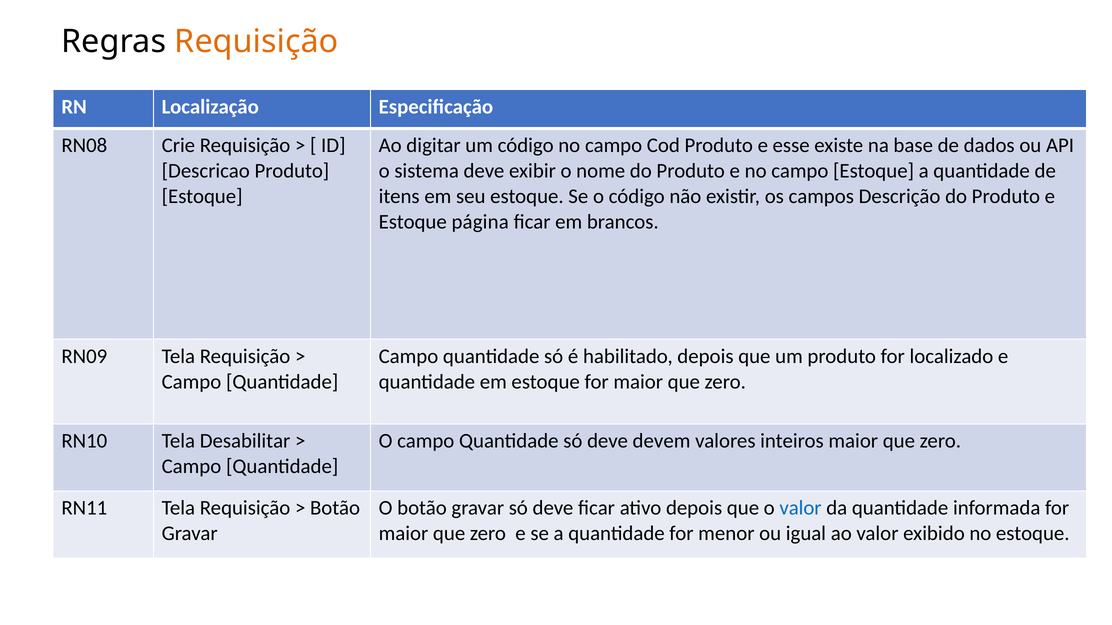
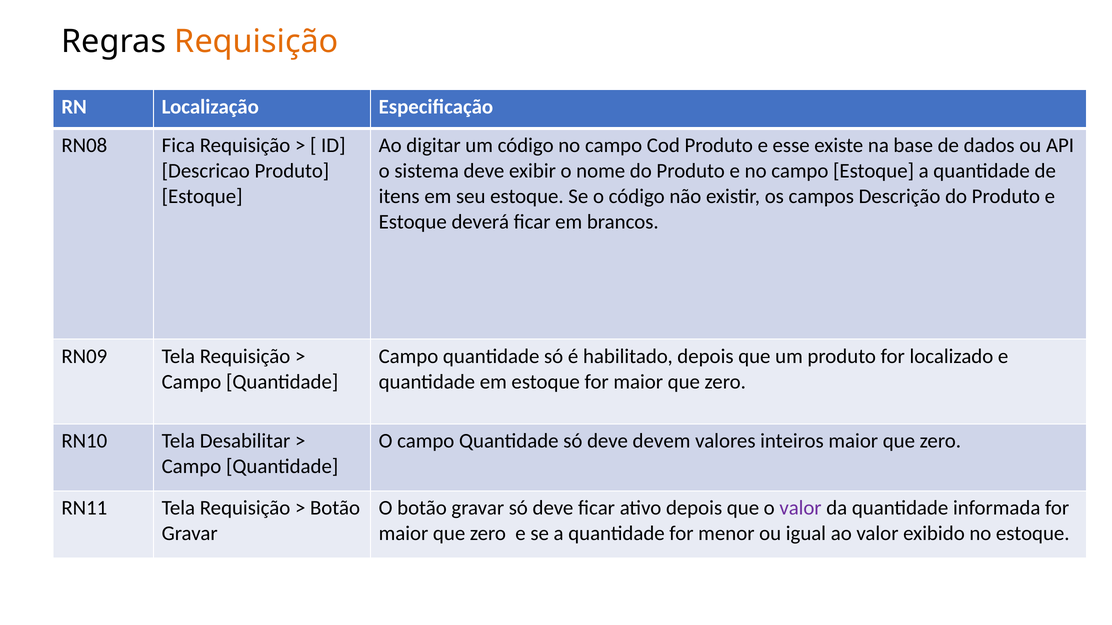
Crie: Crie -> Fica
página: página -> deverá
valor at (800, 508) colour: blue -> purple
